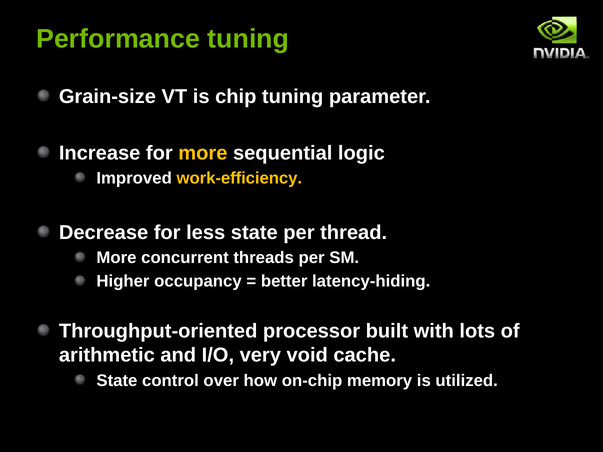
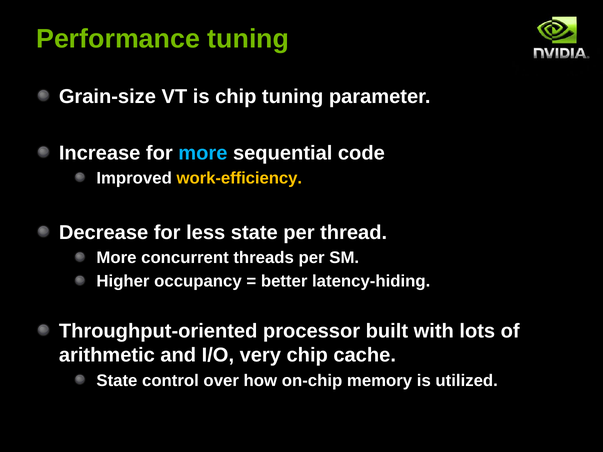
more at (203, 153) colour: yellow -> light blue
logic: logic -> code
very void: void -> chip
